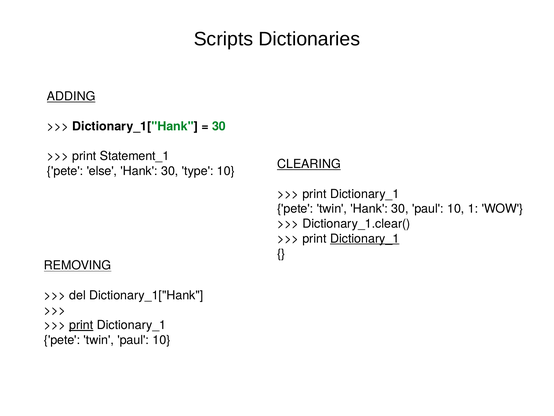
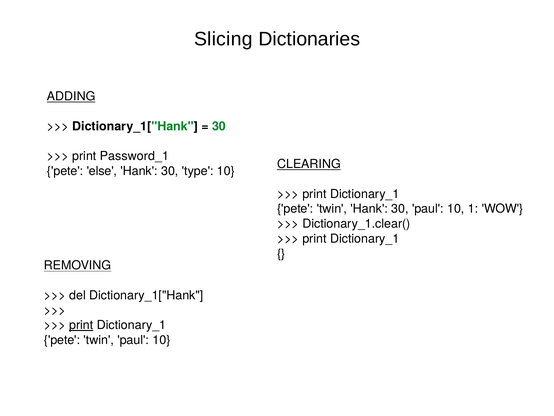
Scripts: Scripts -> Slicing
Statement_1: Statement_1 -> Password_1
Dictionary_1 at (365, 238) underline: present -> none
